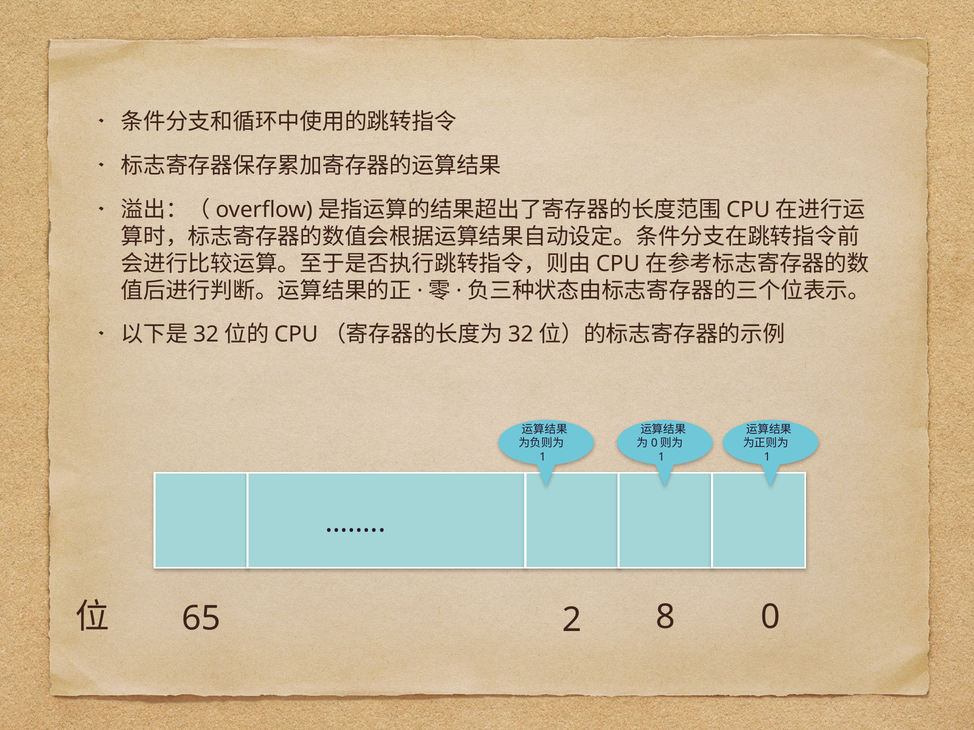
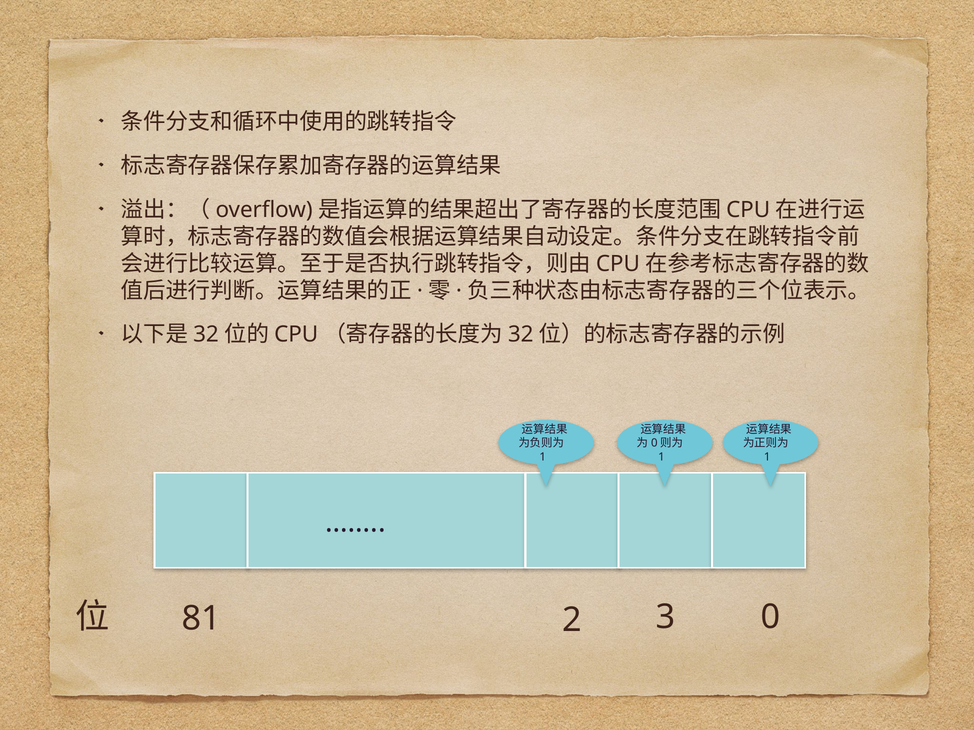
65: 65 -> 81
8: 8 -> 3
